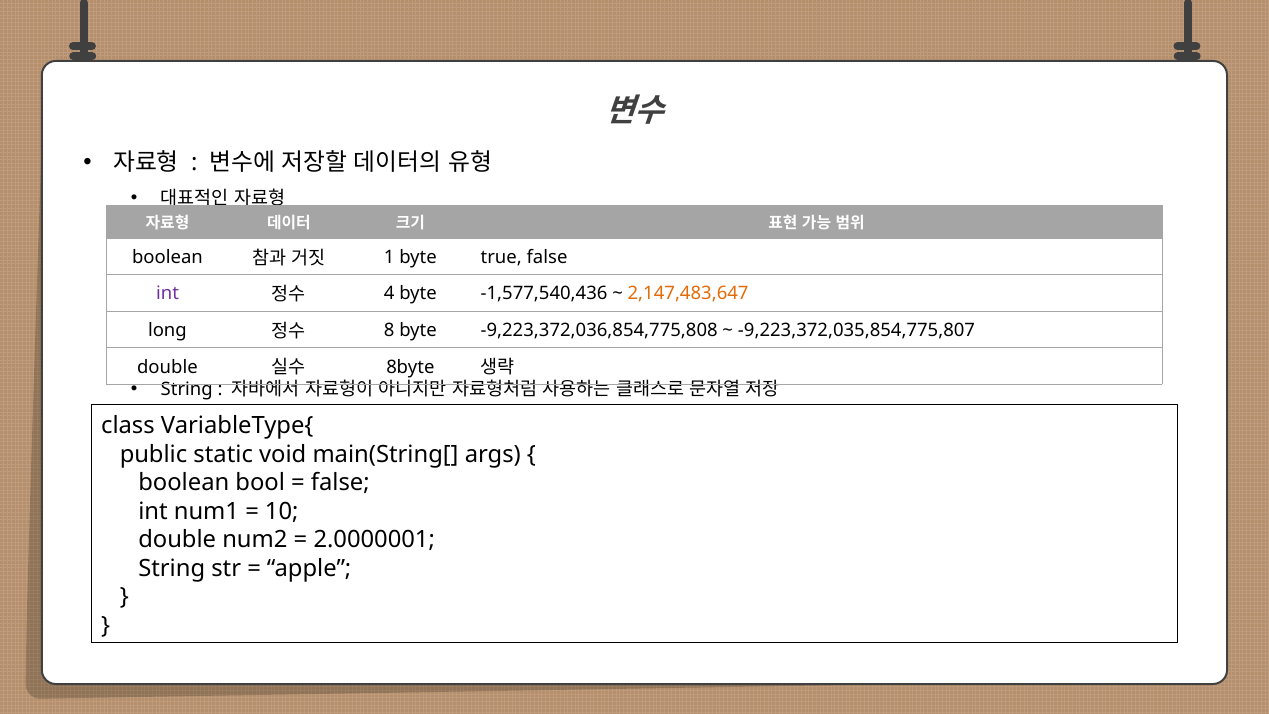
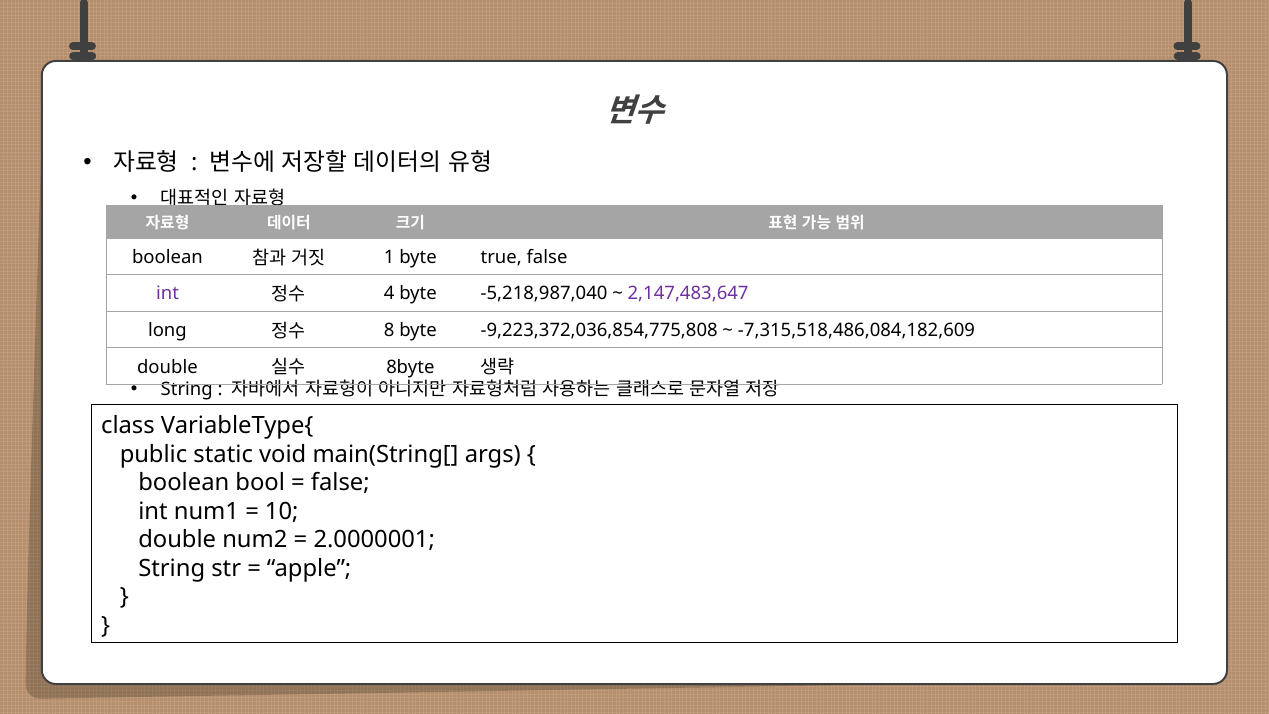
-1,577,540,436: -1,577,540,436 -> -5,218,987,040
2,147,483,647 colour: orange -> purple
-9,223,372,035,854,775,807: -9,223,372,035,854,775,807 -> -7,315,518,486,084,182,609
